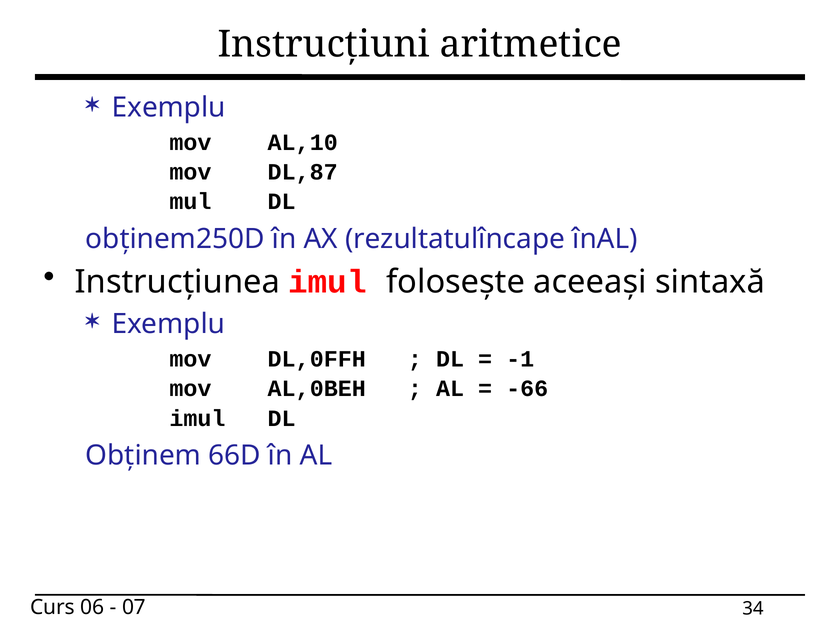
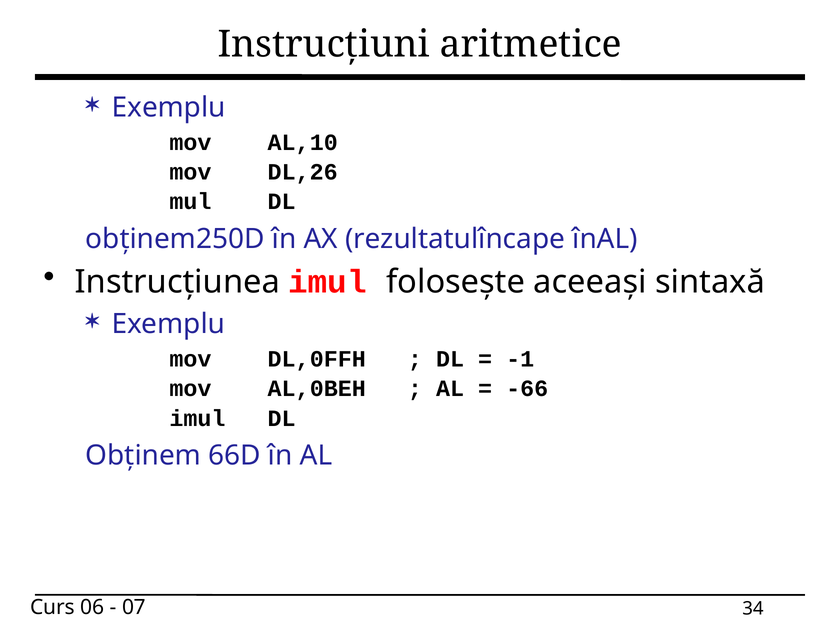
DL,87: DL,87 -> DL,26
